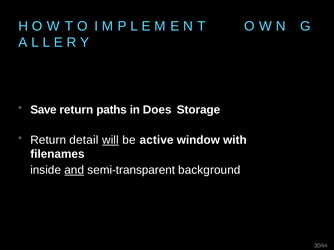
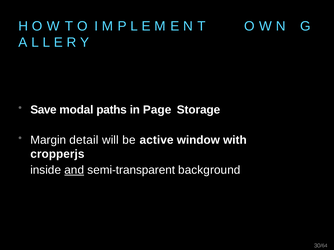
Save return: return -> modal
Does: Does -> Page
Return at (48, 140): Return -> Margin
will underline: present -> none
filenames: filenames -> cropperjs
